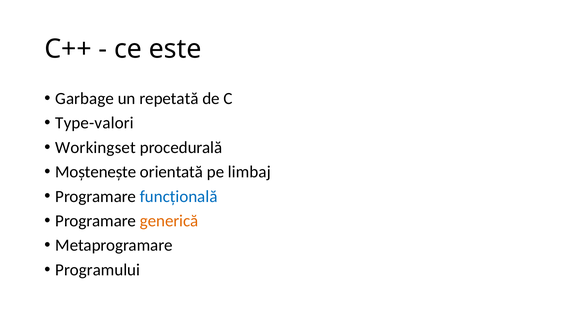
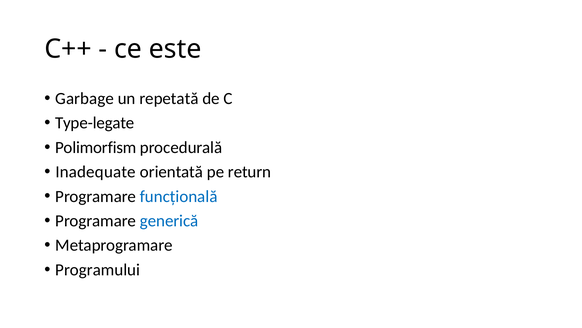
Type-valori: Type-valori -> Type-legate
Workingset: Workingset -> Polimorfism
Moștenește: Moștenește -> Inadequate
limbaj: limbaj -> return
generică colour: orange -> blue
